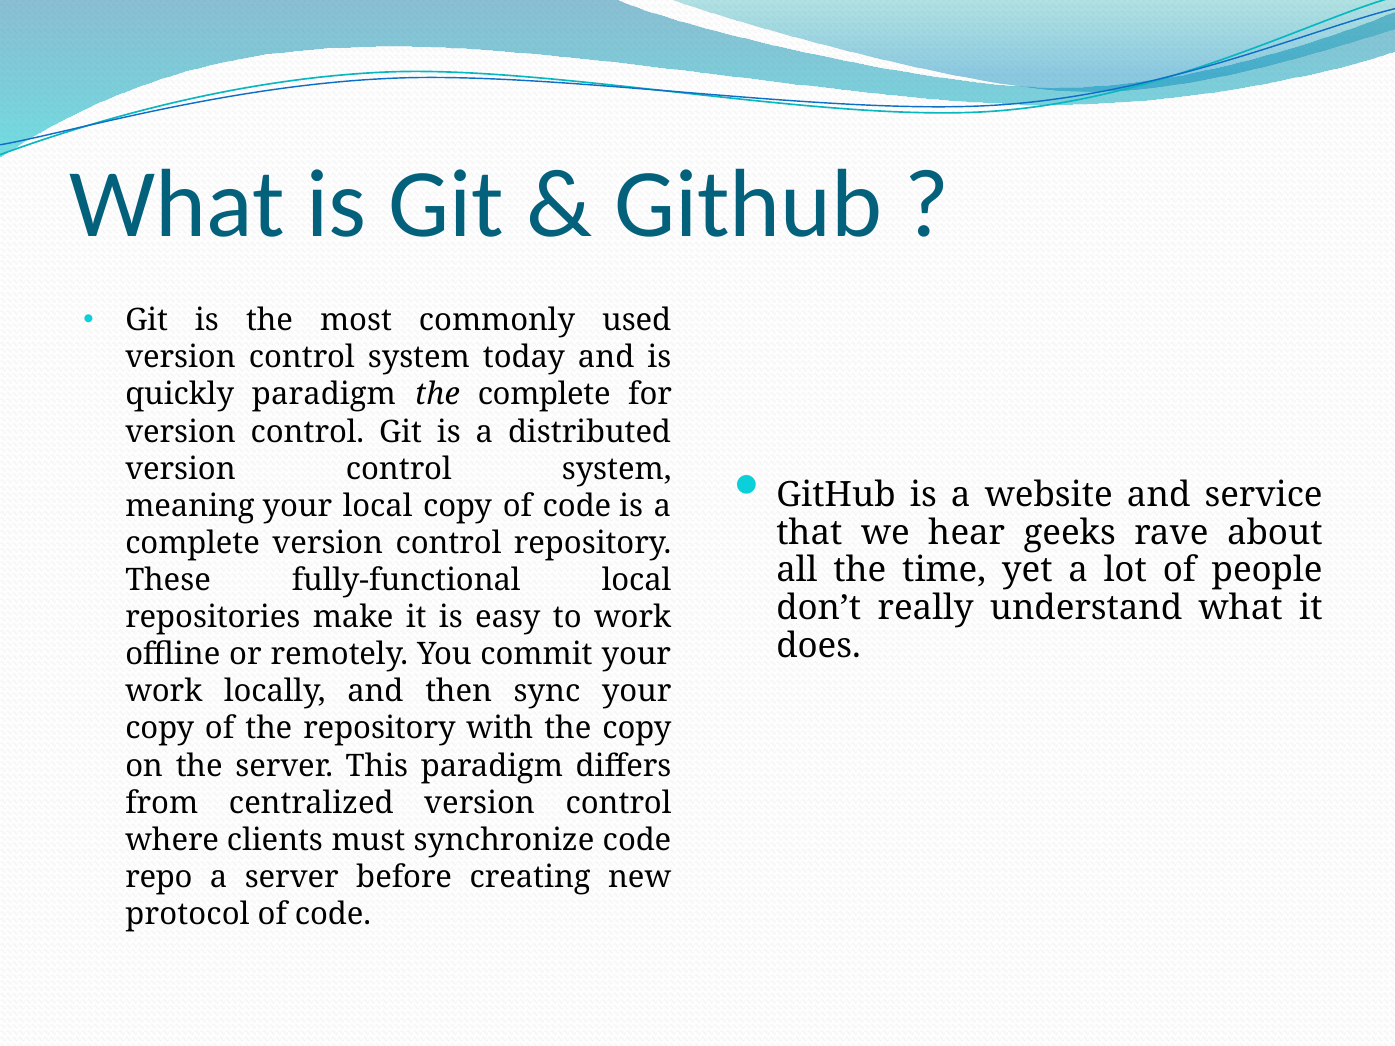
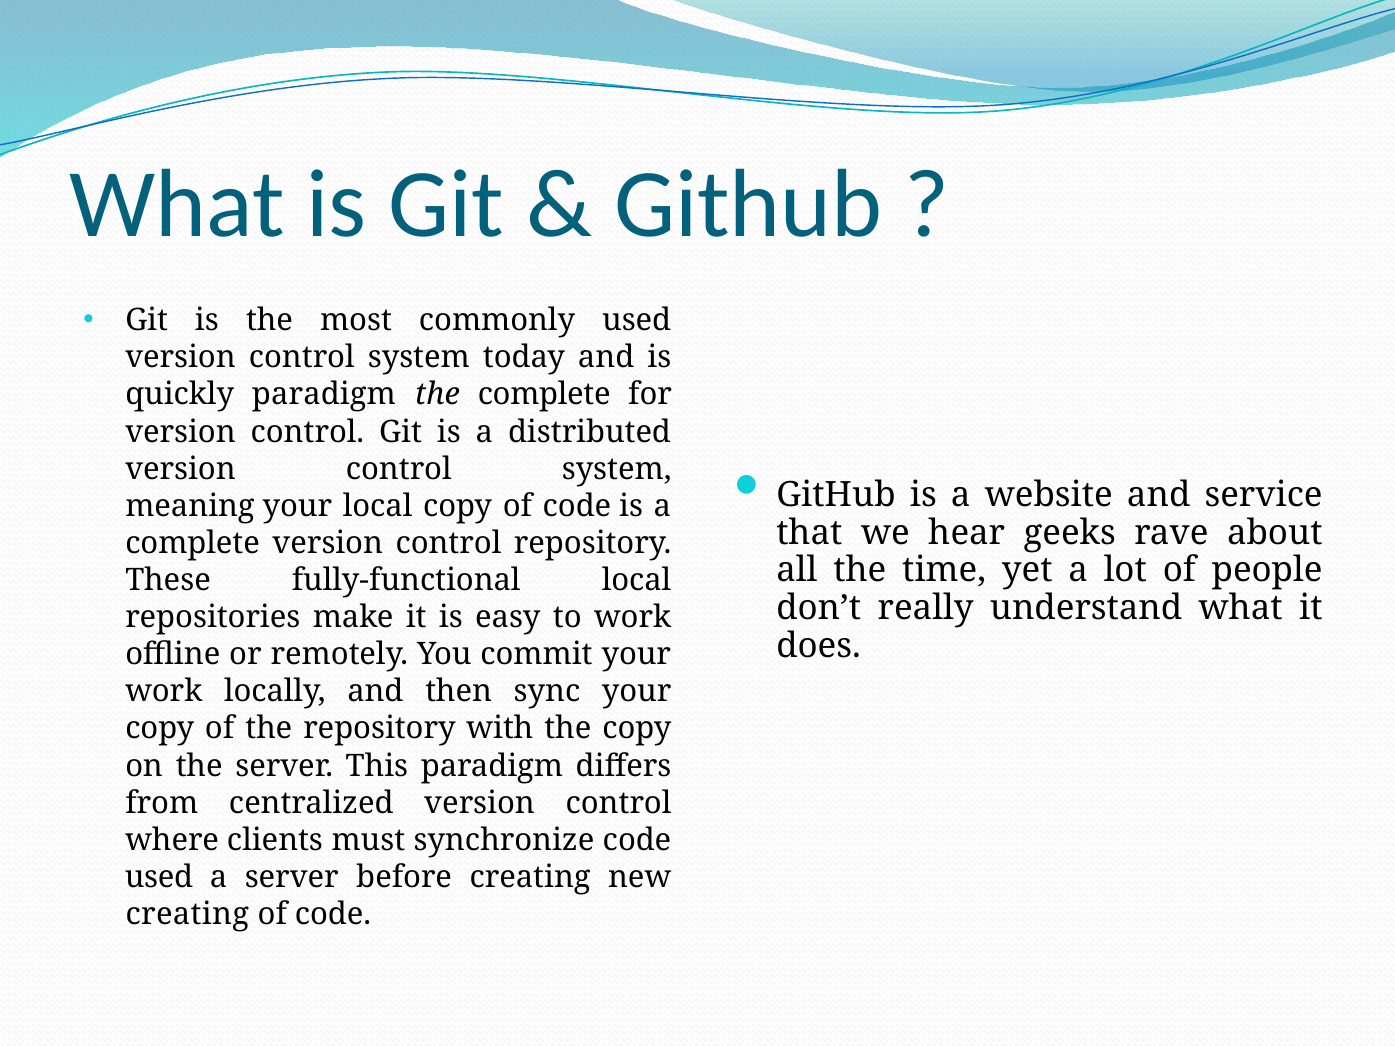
repo at (159, 877): repo -> used
protocol at (187, 915): protocol -> creating
